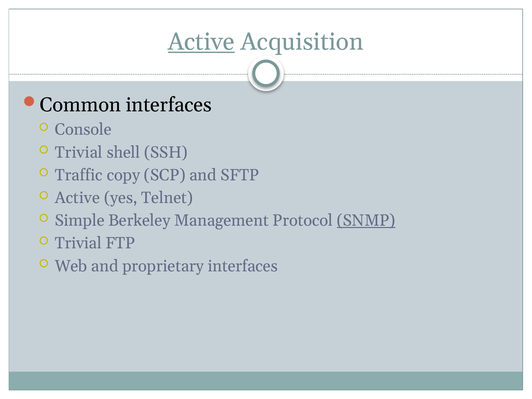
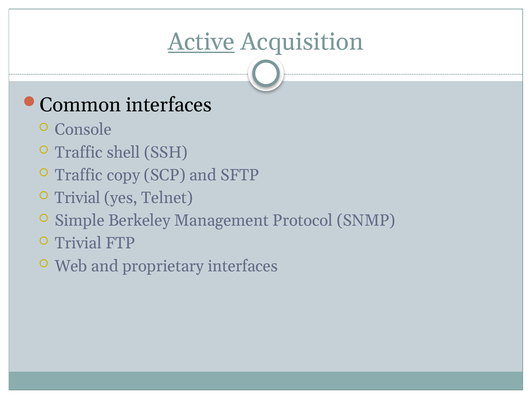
Trivial at (79, 152): Trivial -> Traffic
Active at (77, 198): Active -> Trivial
SNMP underline: present -> none
